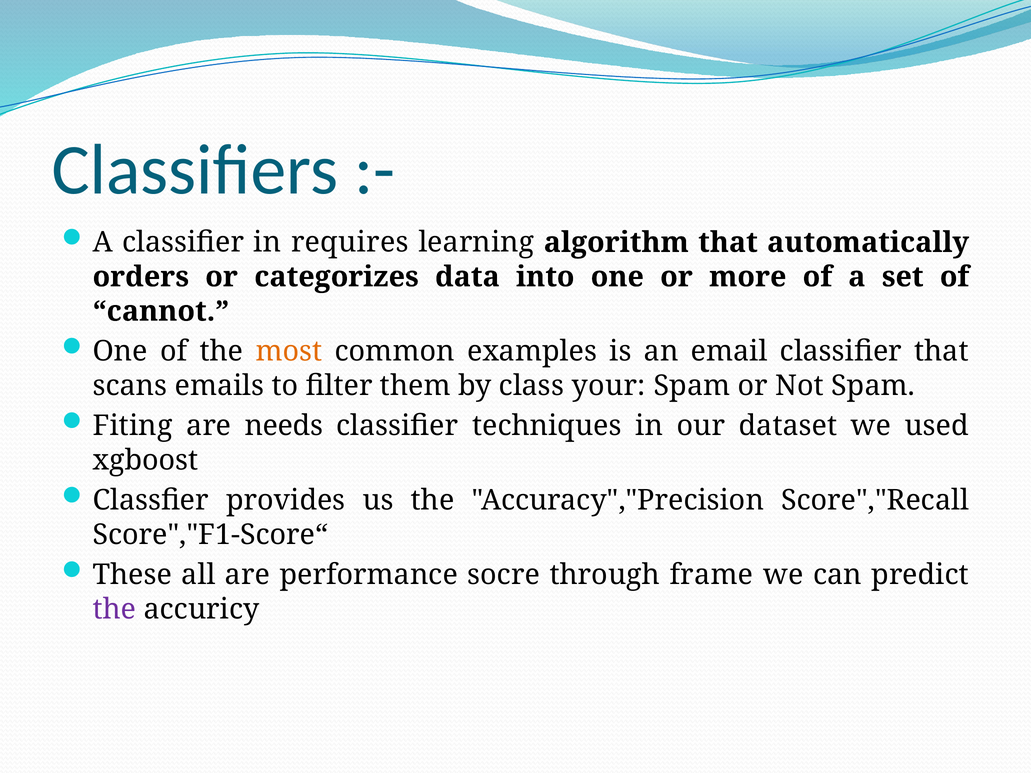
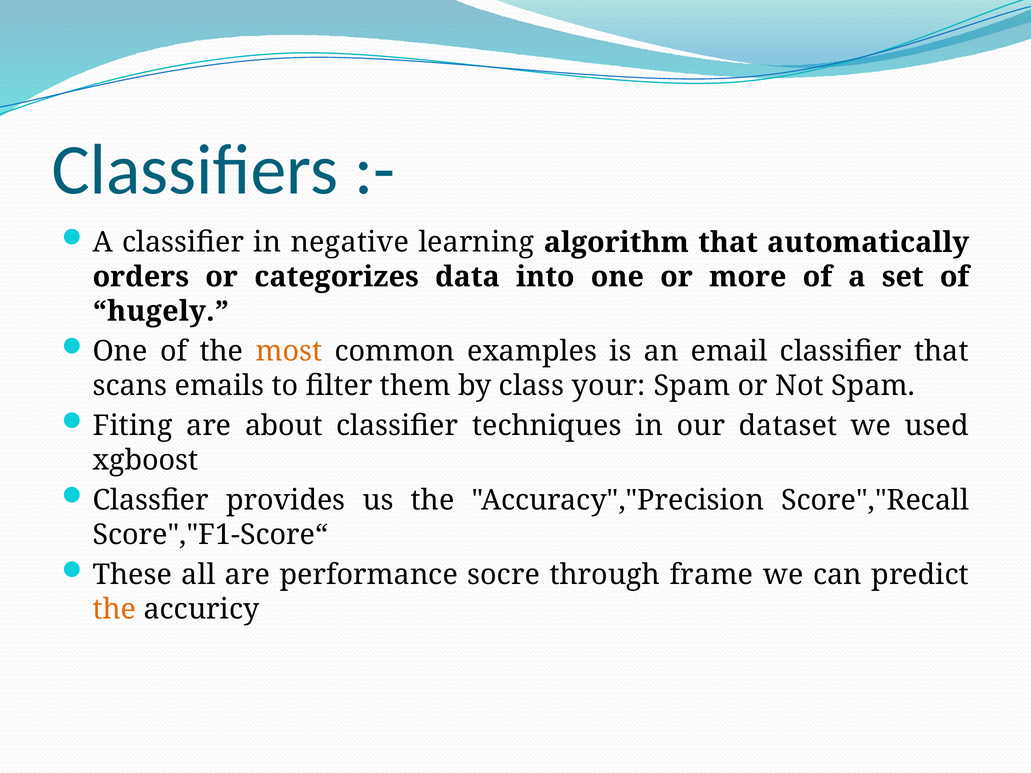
requires: requires -> negative
cannot: cannot -> hugely
needs: needs -> about
the at (114, 610) colour: purple -> orange
